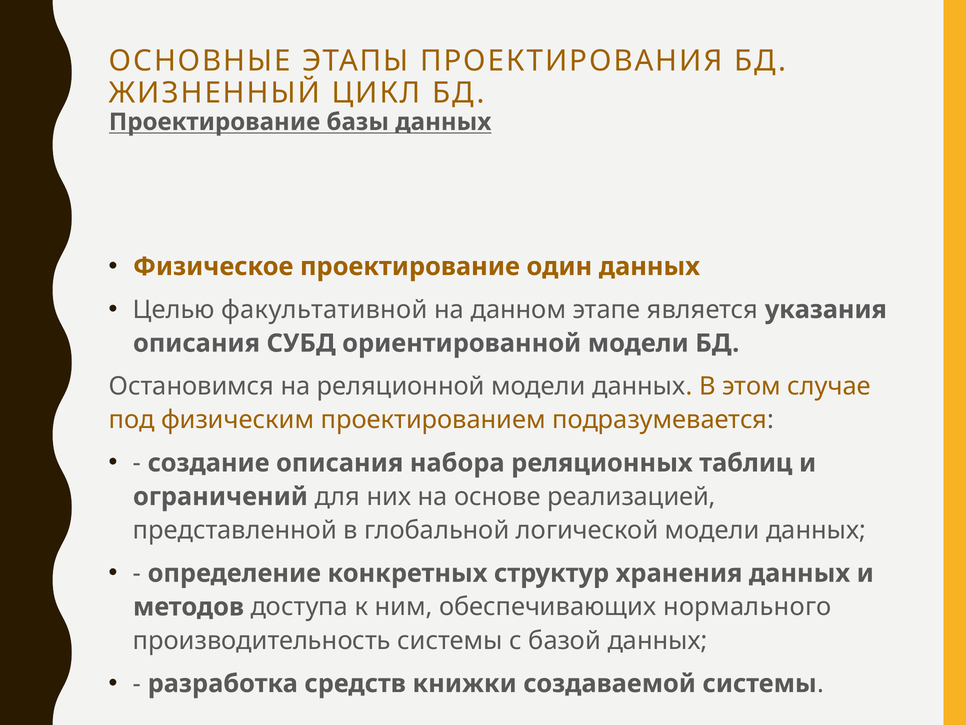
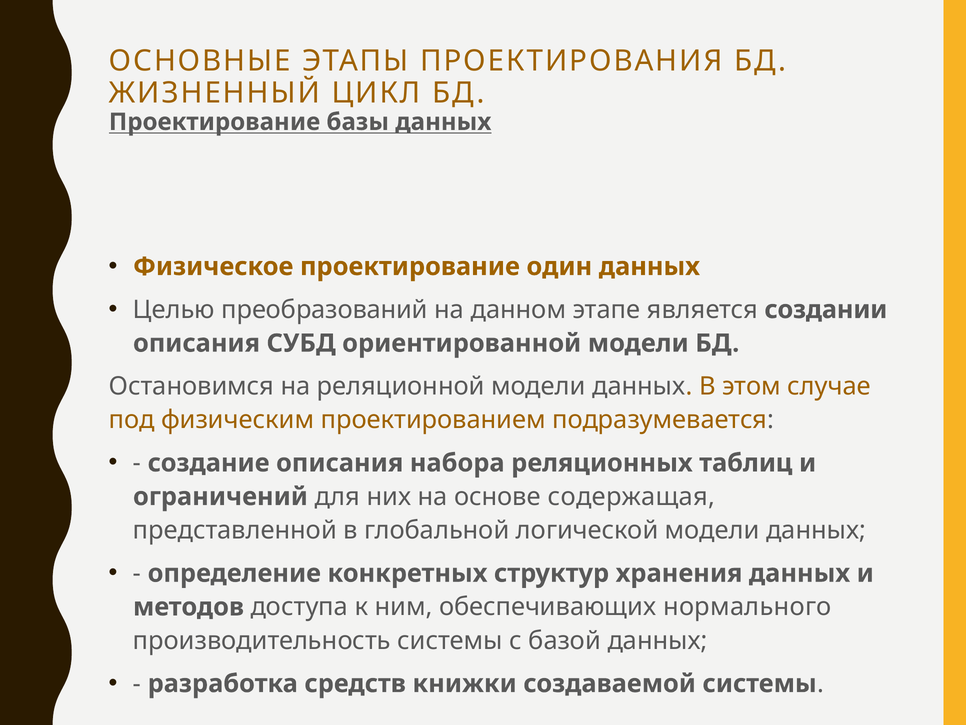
факультативной: факультативной -> преобразований
указания: указания -> создании
реализацией: реализацией -> содержащая
